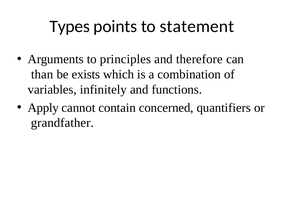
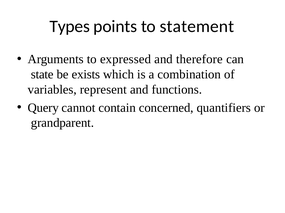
principles: principles -> expressed
than: than -> state
infinitely: infinitely -> represent
Apply: Apply -> Query
grandfather: grandfather -> grandparent
